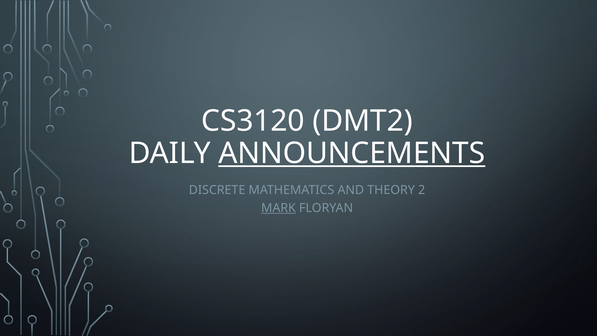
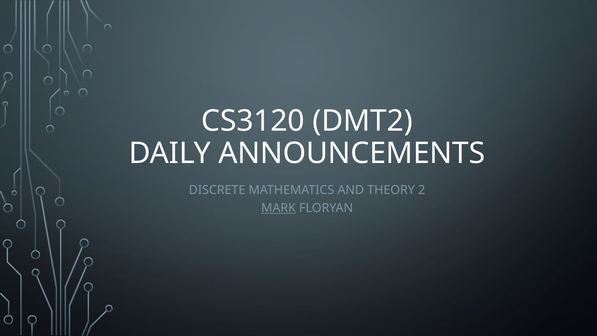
ANNOUNCEMENTS underline: present -> none
